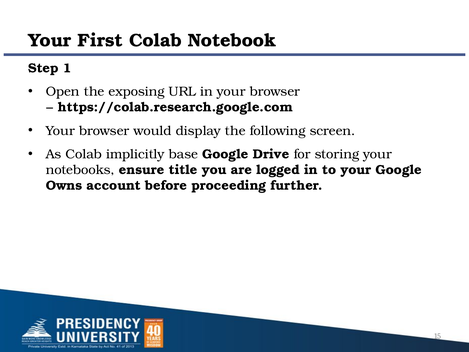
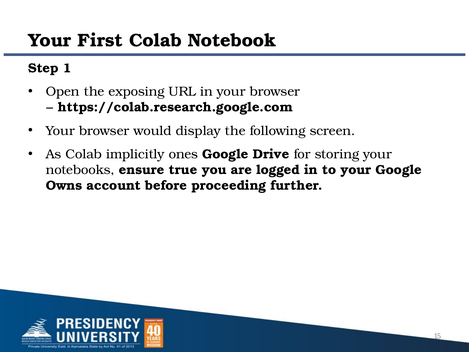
base: base -> ones
title: title -> true
